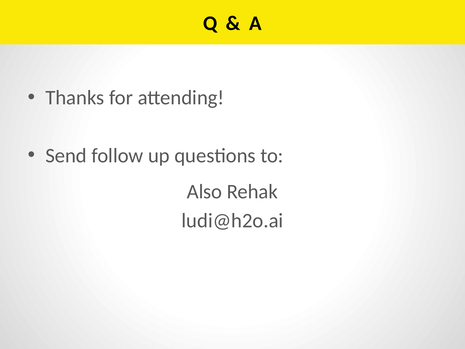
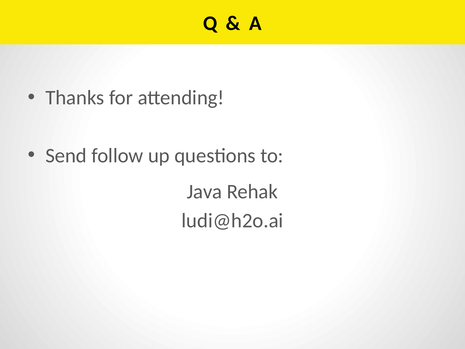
Also: Also -> Java
